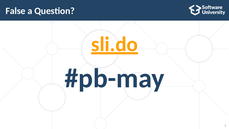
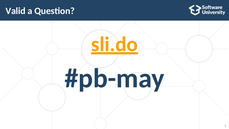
False: False -> Valid
